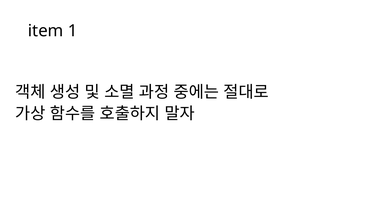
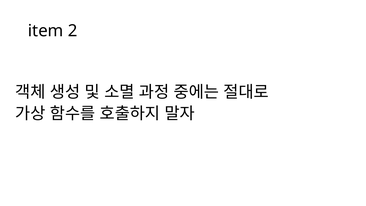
1: 1 -> 2
